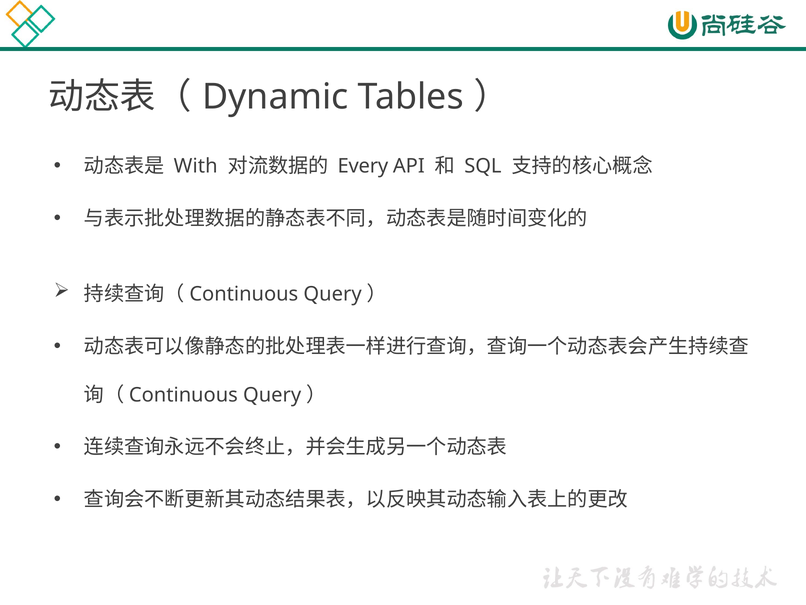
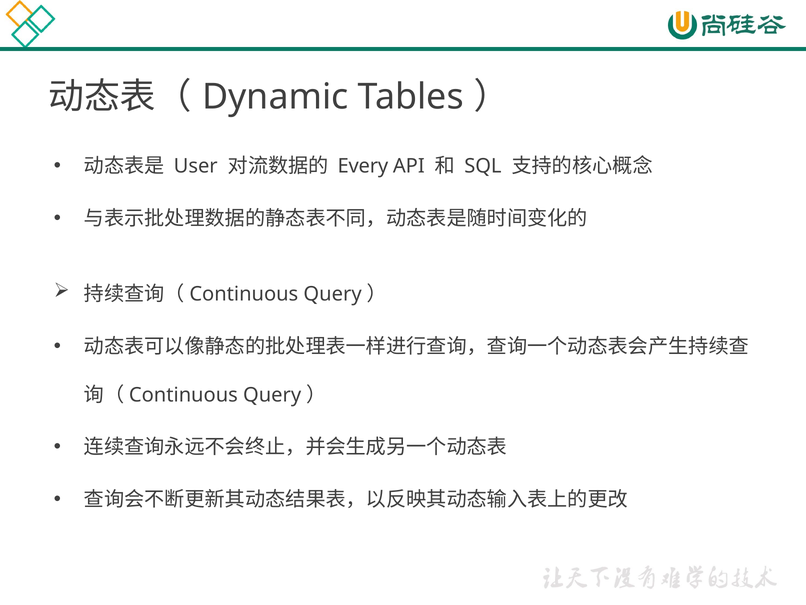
With: With -> User
